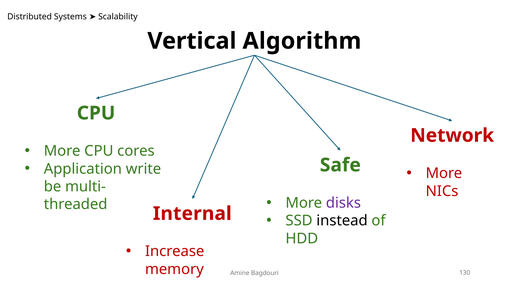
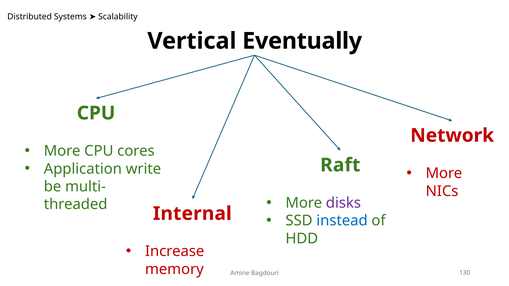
Algorithm: Algorithm -> Eventually
Safe: Safe -> Raft
instead colour: black -> blue
